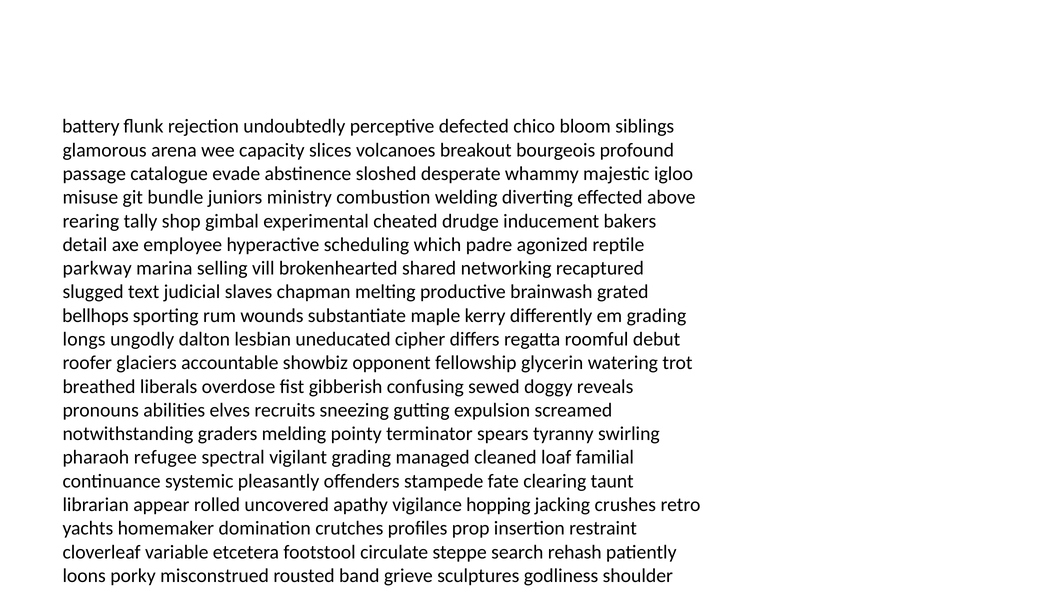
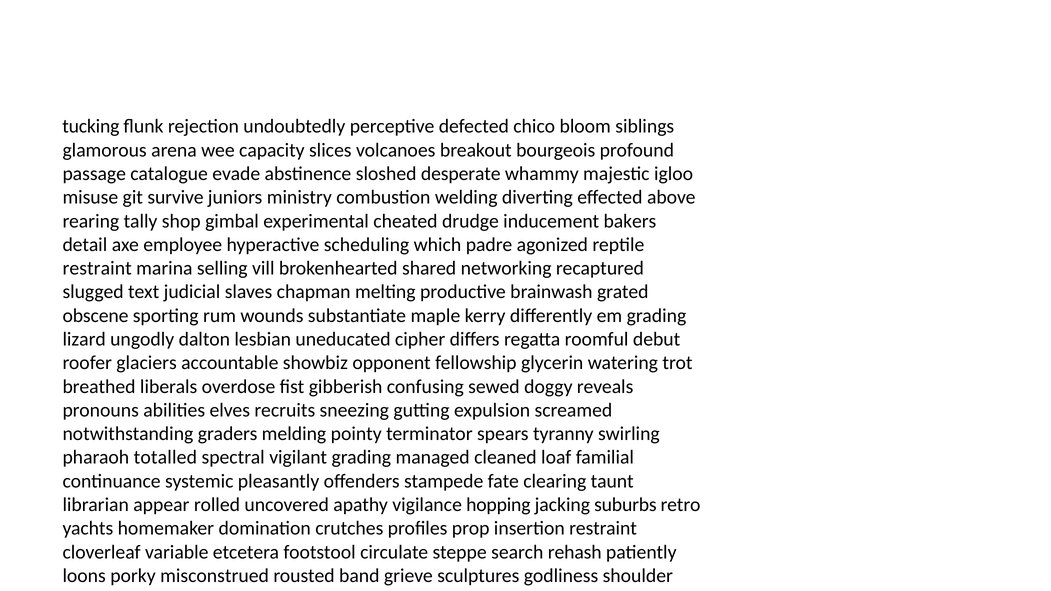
battery: battery -> tucking
bundle: bundle -> survive
parkway at (97, 268): parkway -> restraint
bellhops: bellhops -> obscene
longs: longs -> lizard
refugee: refugee -> totalled
crushes: crushes -> suburbs
